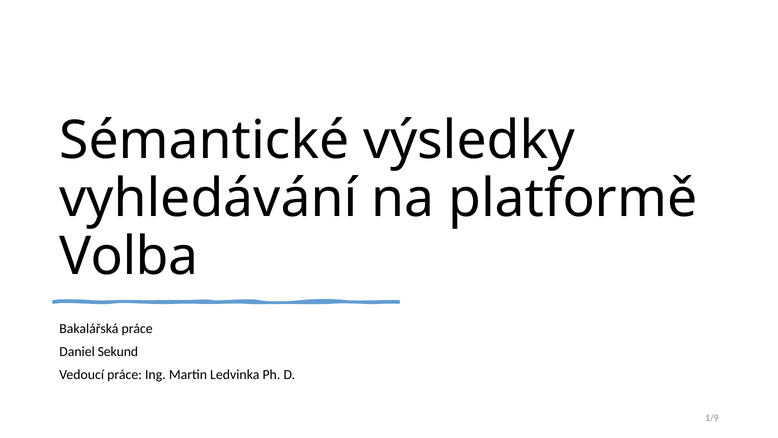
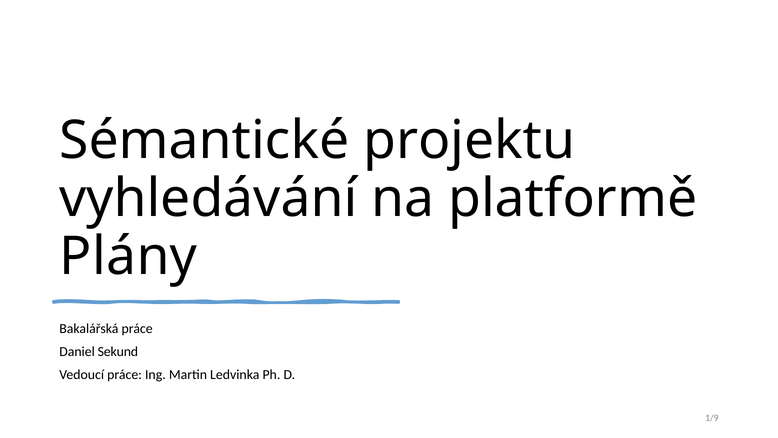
výsledky: výsledky -> projektu
Volba: Volba -> Plány
